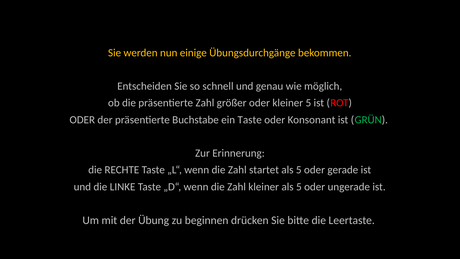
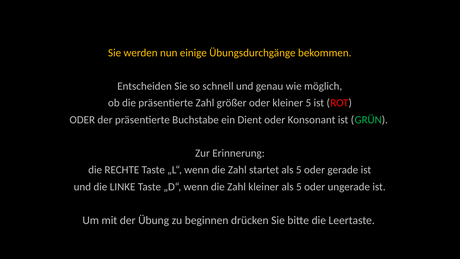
ein Taste: Taste -> Dient
